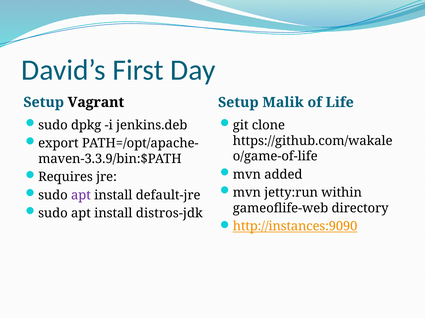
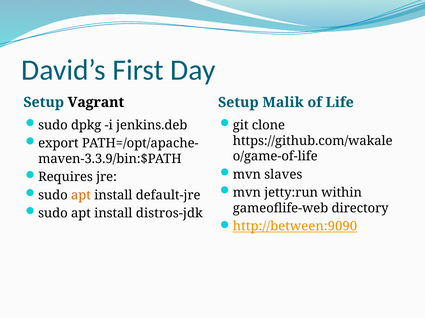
added: added -> slaves
apt at (81, 196) colour: purple -> orange
http://instances:9090: http://instances:9090 -> http://between:9090
